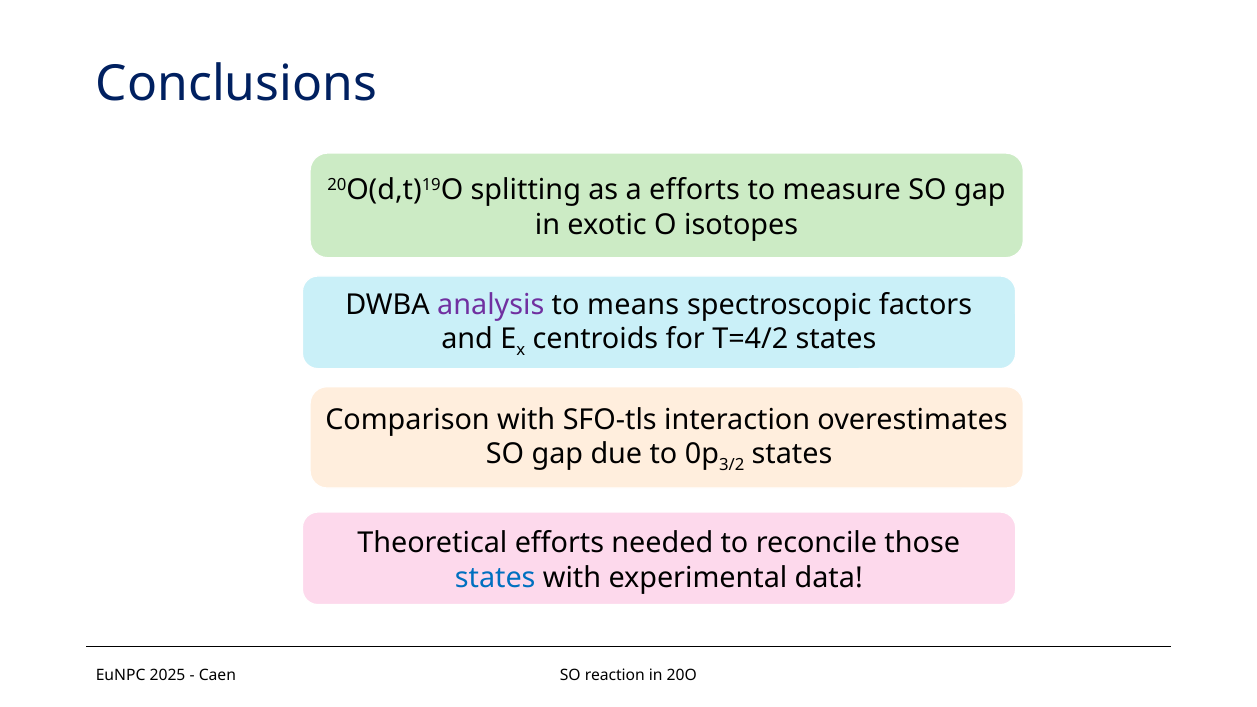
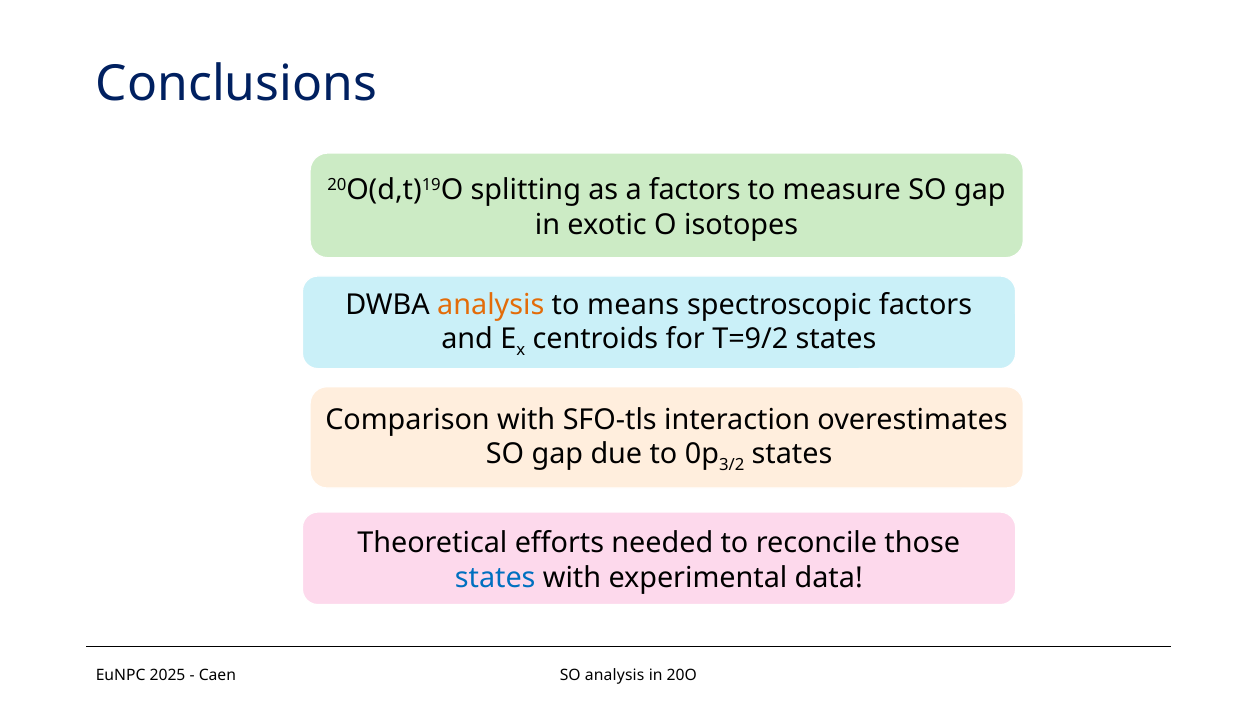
a efforts: efforts -> factors
analysis at (491, 305) colour: purple -> orange
T=4/2: T=4/2 -> T=9/2
SO reaction: reaction -> analysis
